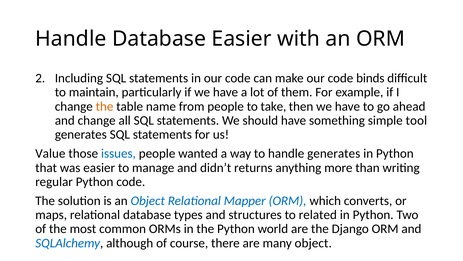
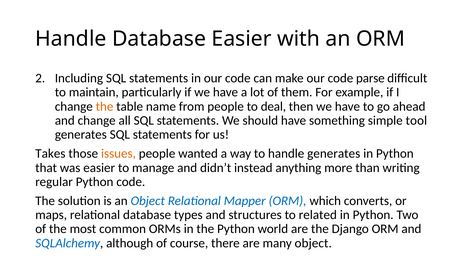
binds: binds -> parse
take: take -> deal
Value: Value -> Takes
issues colour: blue -> orange
returns: returns -> instead
